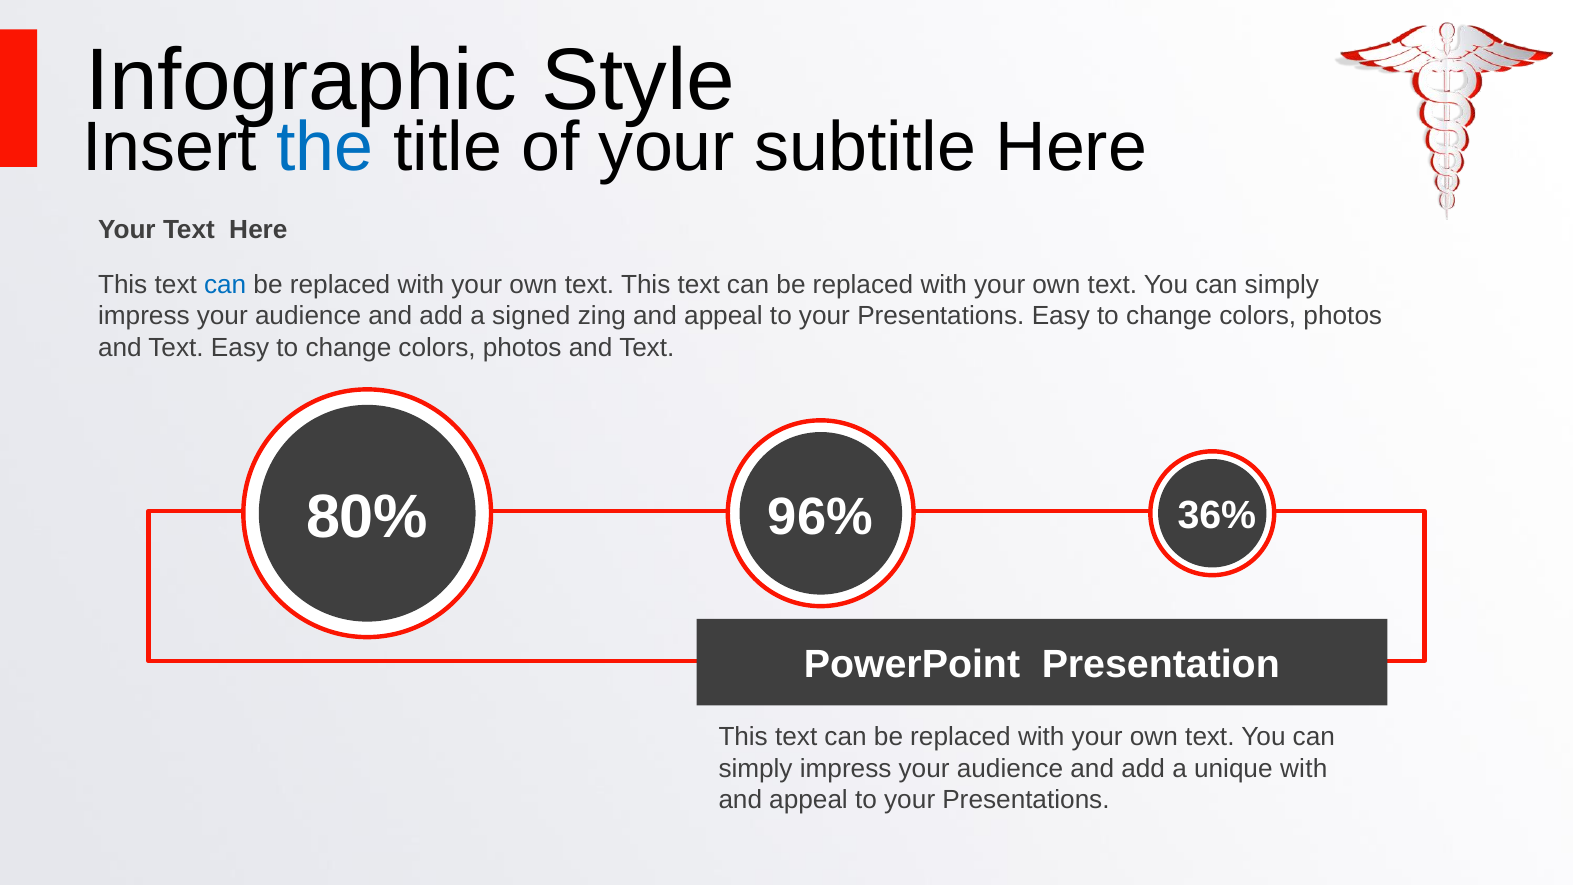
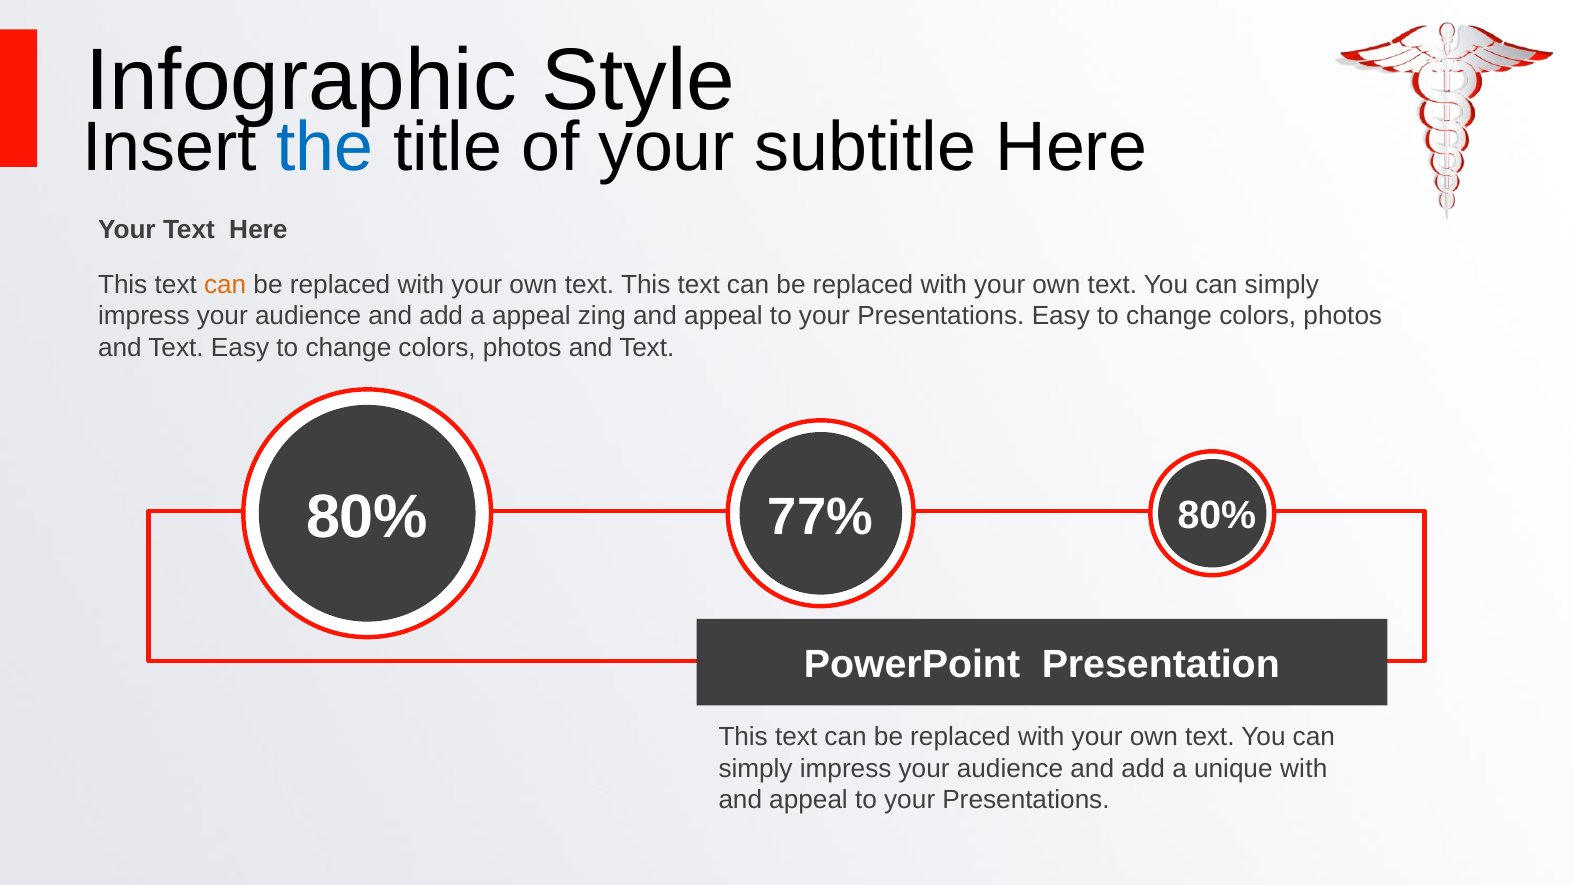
can at (225, 285) colour: blue -> orange
a signed: signed -> appeal
80% 36%: 36% -> 80%
96%: 96% -> 77%
